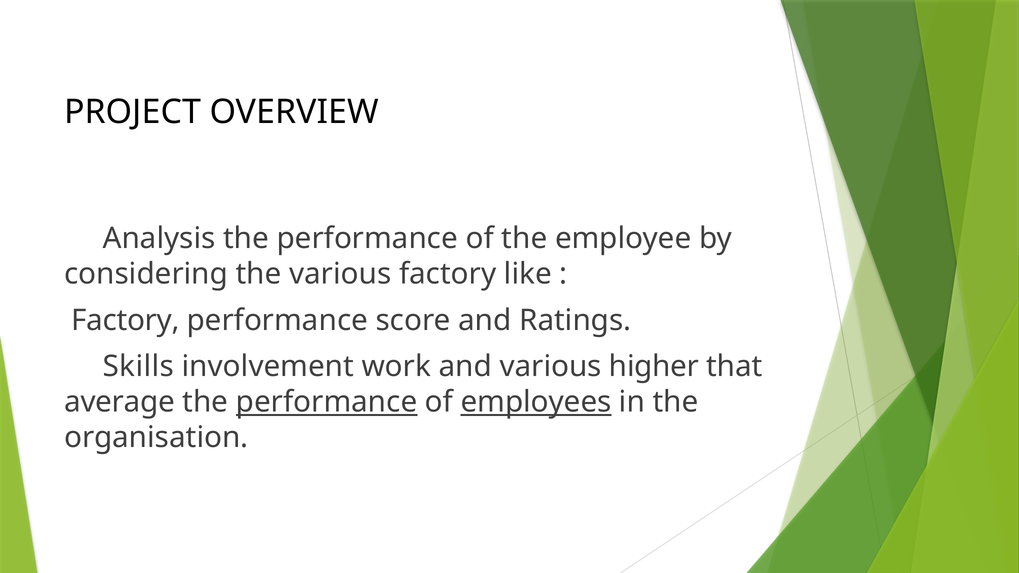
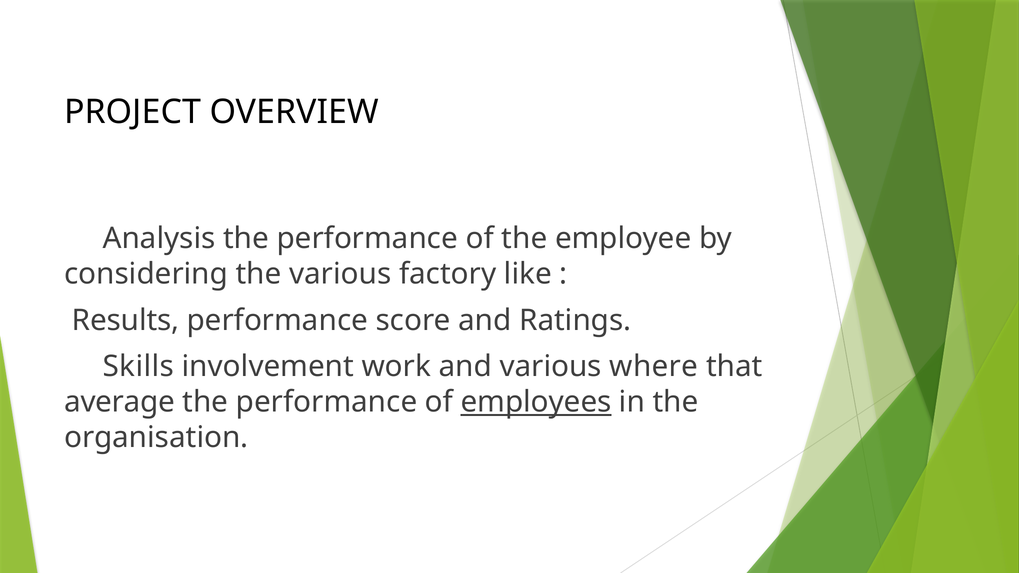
Factory at (126, 320): Factory -> Results
higher: higher -> where
performance at (327, 402) underline: present -> none
